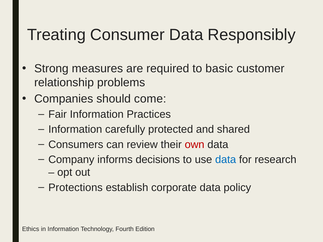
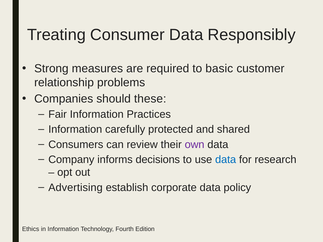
come: come -> these
own colour: red -> purple
Protections: Protections -> Advertising
